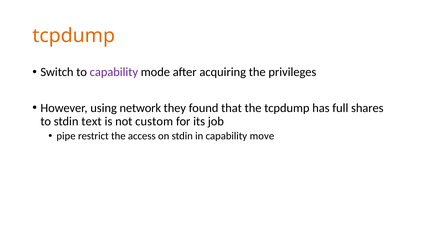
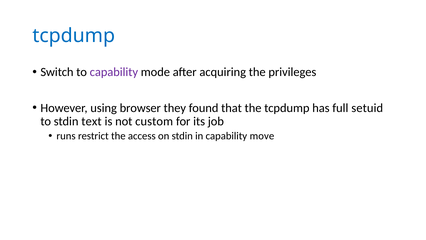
tcpdump at (74, 36) colour: orange -> blue
network: network -> browser
shares: shares -> setuid
pipe: pipe -> runs
